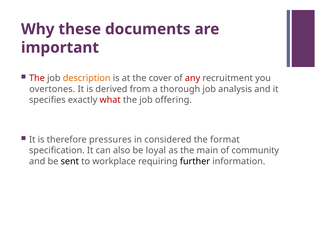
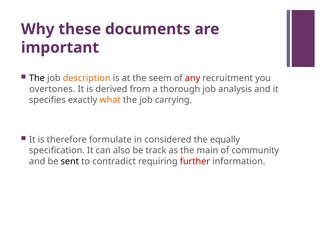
The at (37, 78) colour: red -> black
cover: cover -> seem
what colour: red -> orange
offering: offering -> carrying
pressures: pressures -> formulate
format: format -> equally
loyal: loyal -> track
workplace: workplace -> contradict
further colour: black -> red
